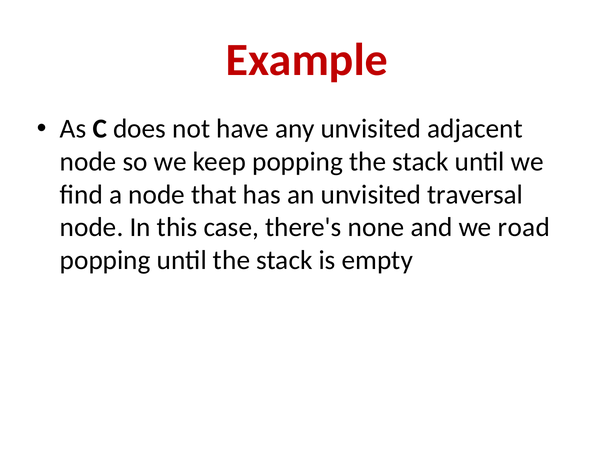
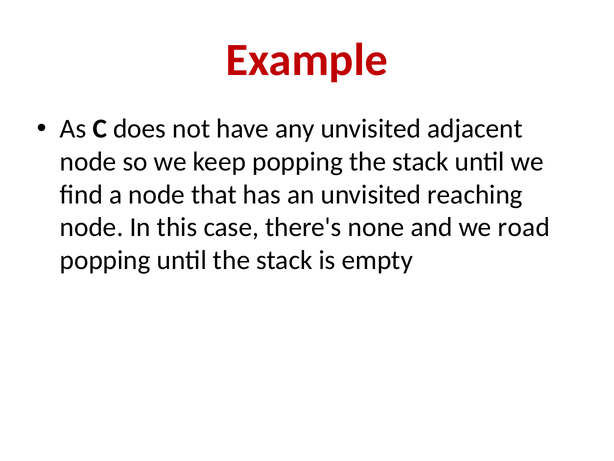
traversal: traversal -> reaching
